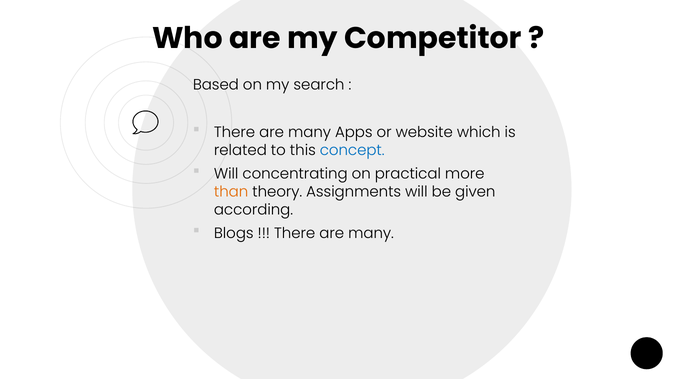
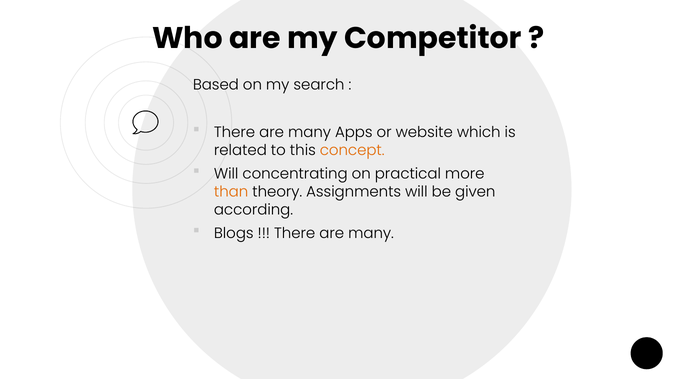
concept colour: blue -> orange
